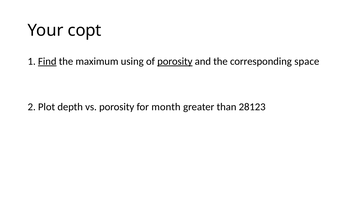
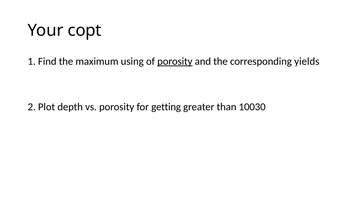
Find underline: present -> none
space: space -> yields
month: month -> getting
28123: 28123 -> 10030
